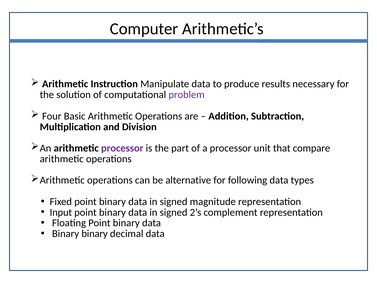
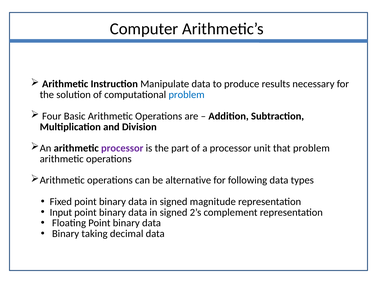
problem at (187, 95) colour: purple -> blue
that compare: compare -> problem
Binary binary: binary -> taking
